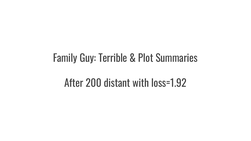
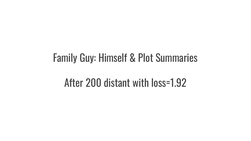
Terrible: Terrible -> Himself
